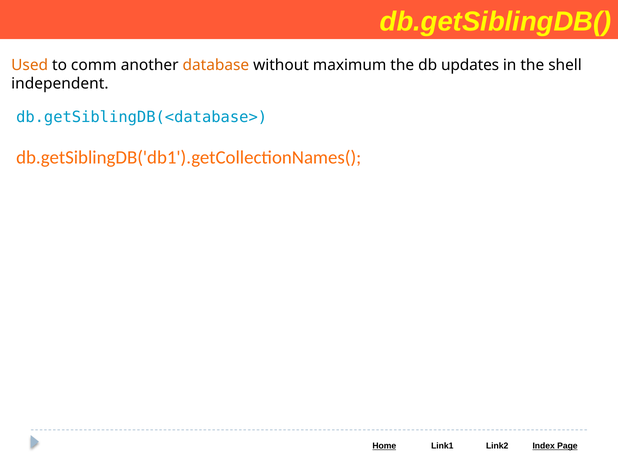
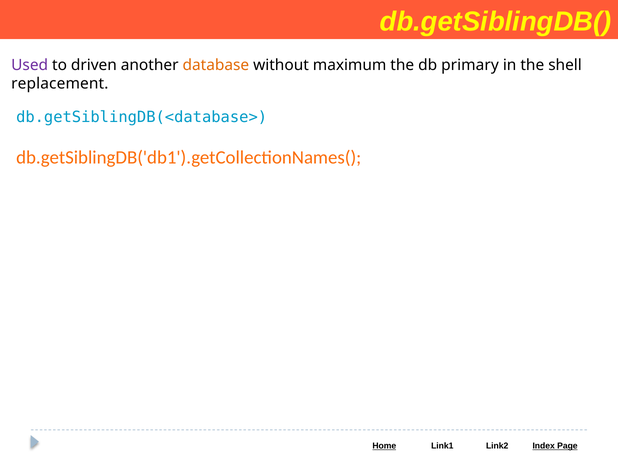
Used colour: orange -> purple
comm: comm -> driven
updates: updates -> primary
independent: independent -> replacement
